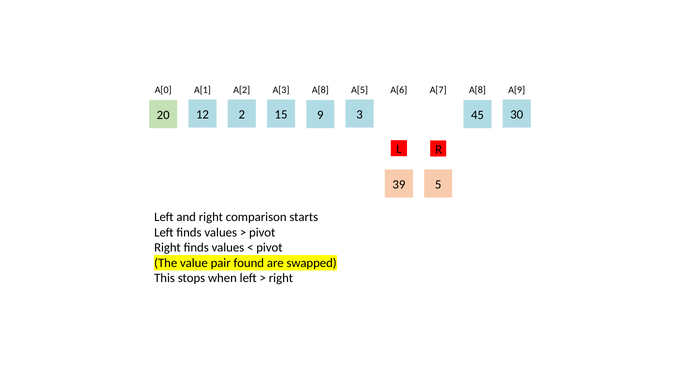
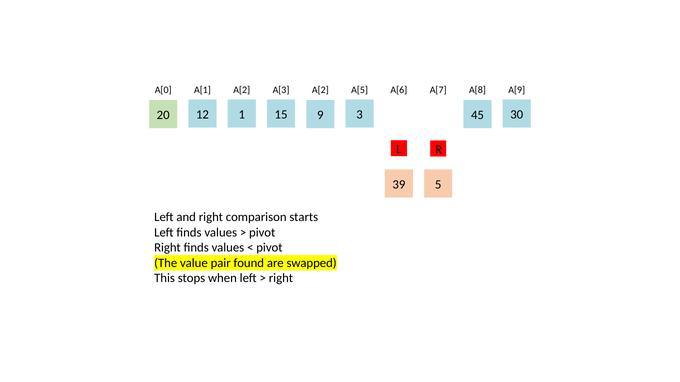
A[3 A[8: A[8 -> A[2
2: 2 -> 1
